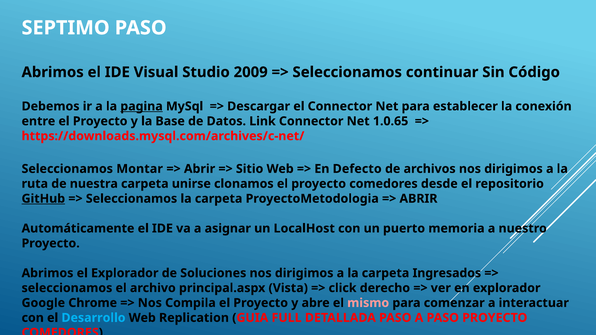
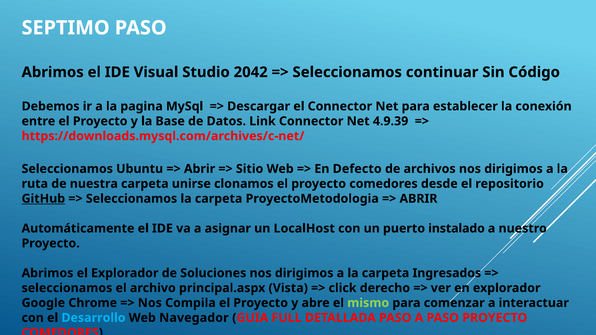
2009: 2009 -> 2042
pagina underline: present -> none
1.0.65: 1.0.65 -> 4.9.39
Montar: Montar -> Ubuntu
memoria: memoria -> instalado
mismo colour: pink -> light green
Replication: Replication -> Navegador
